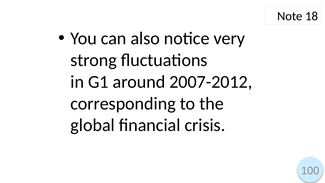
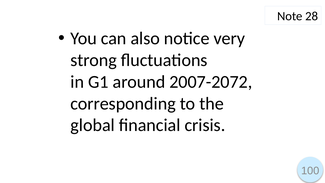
18: 18 -> 28
2007-2012: 2007-2012 -> 2007-2072
